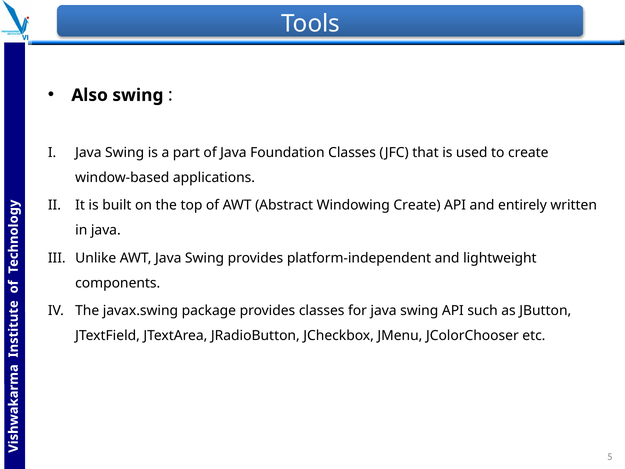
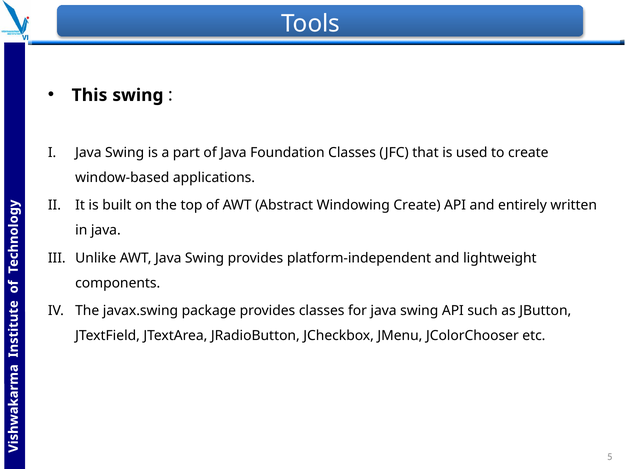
Also: Also -> This
